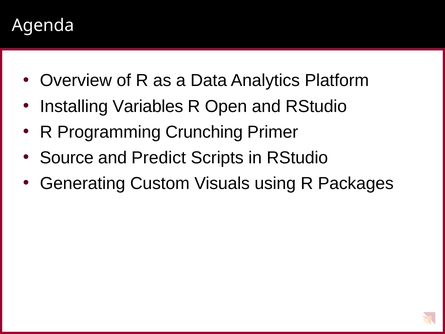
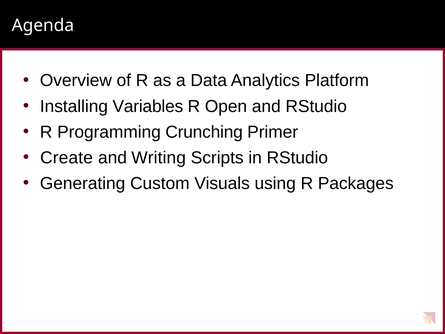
Source: Source -> Create
Predict: Predict -> Writing
